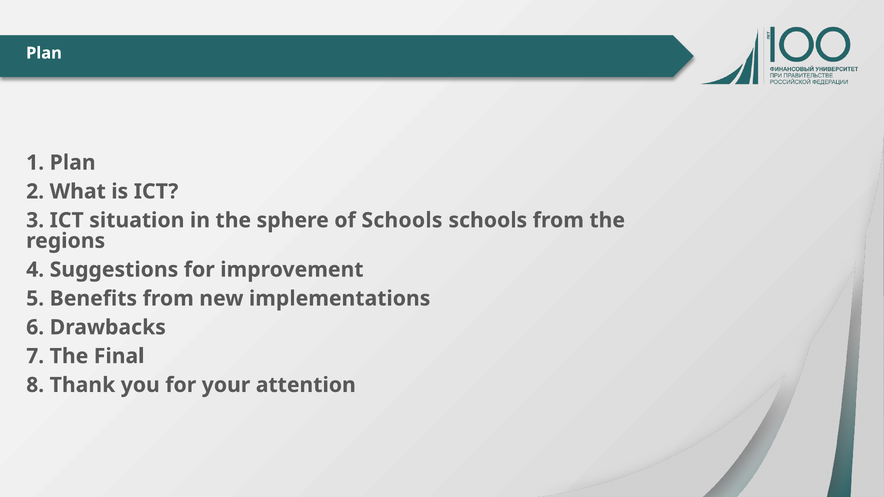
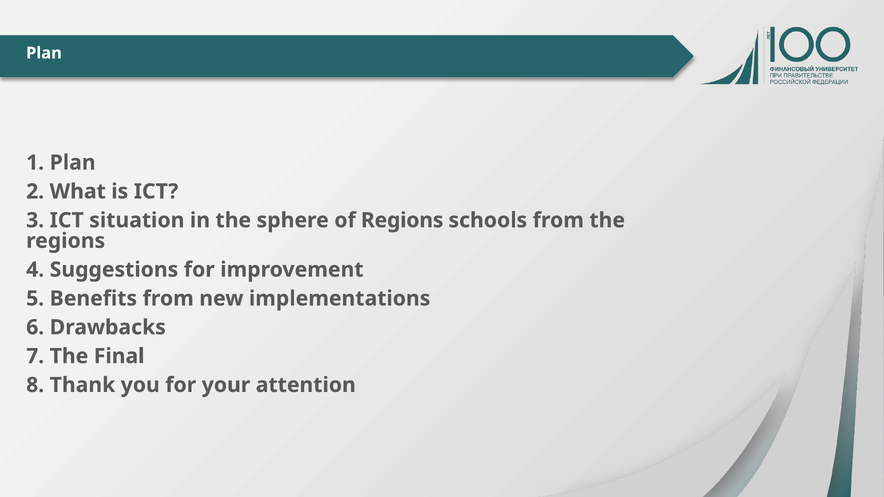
of Schools: Schools -> Regions
